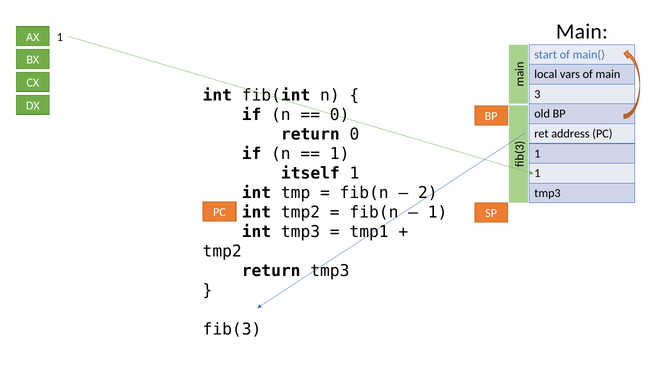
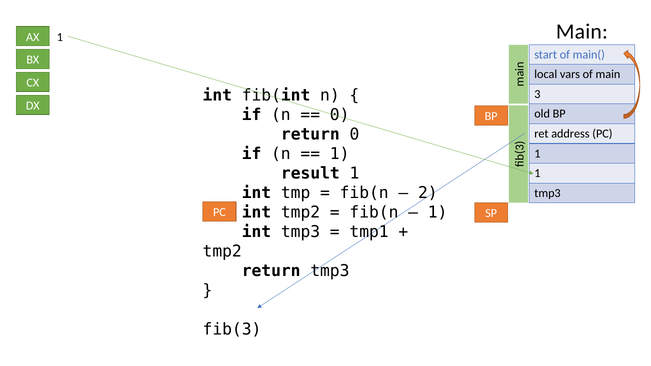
itself: itself -> result
